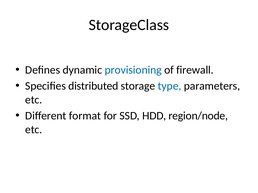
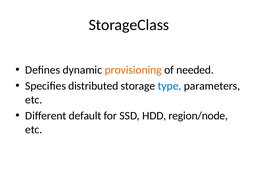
provisioning colour: blue -> orange
firewall: firewall -> needed
format: format -> default
